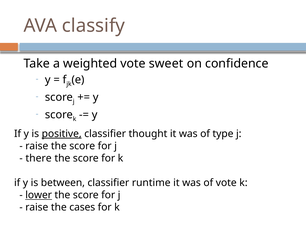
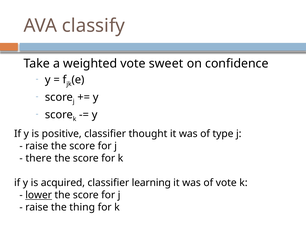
positive underline: present -> none
between: between -> acquired
runtime: runtime -> learning
cases: cases -> thing
